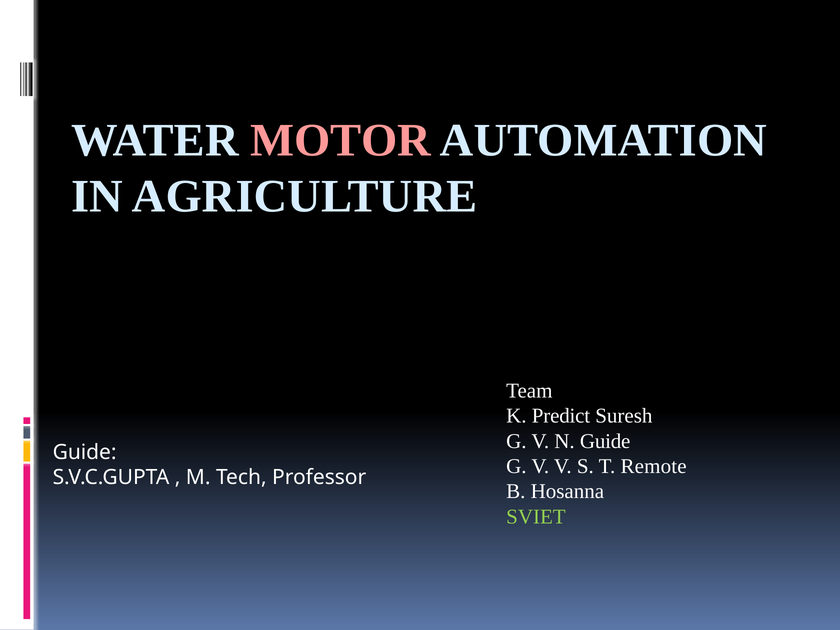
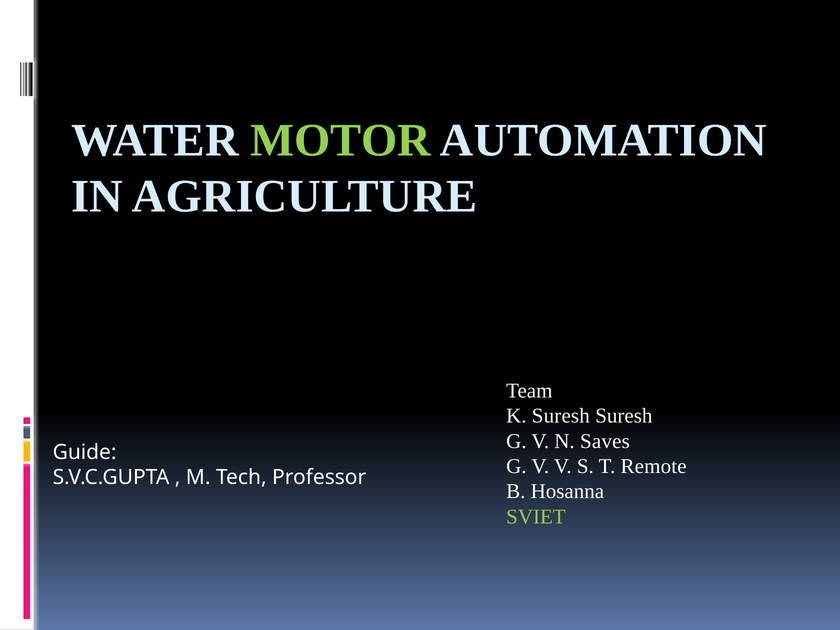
MOTOR colour: pink -> light green
K Predict: Predict -> Suresh
N Guide: Guide -> Saves
